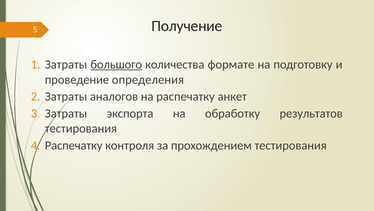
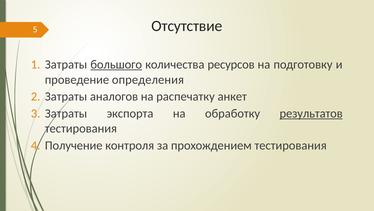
Получение: Получение -> Отсутствие
формате: формате -> ресурсов
результатов underline: none -> present
Распечатку at (74, 145): Распечатку -> Получение
